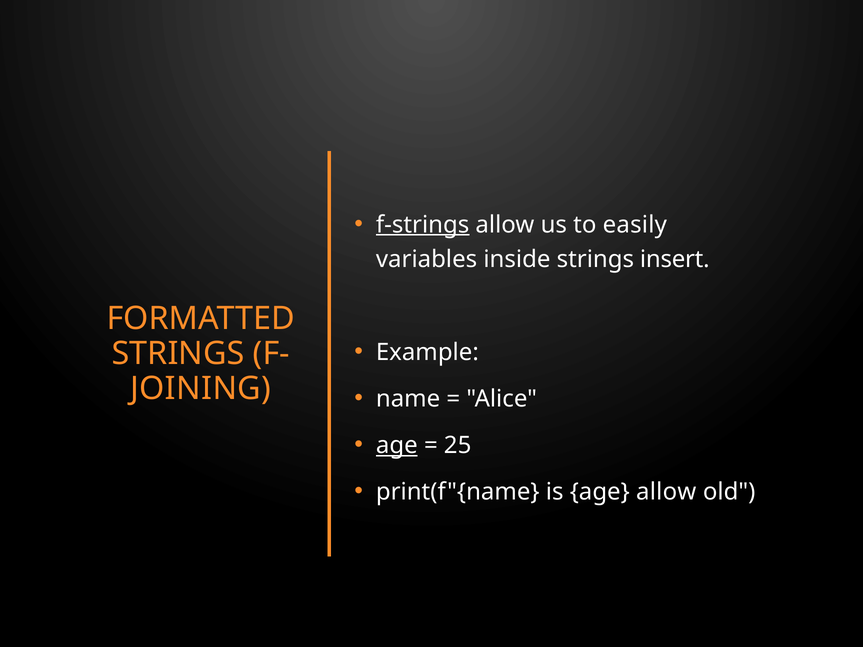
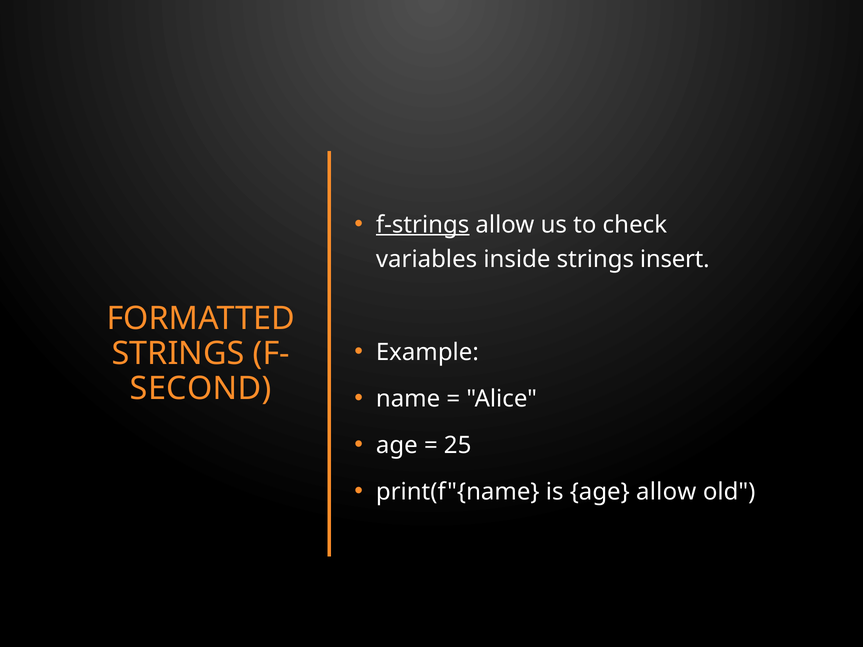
easily: easily -> check
JOINING: JOINING -> SECOND
age at (397, 445) underline: present -> none
